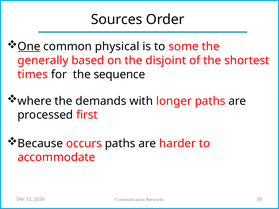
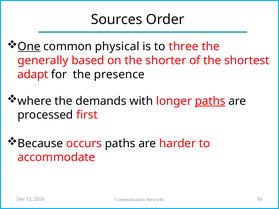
some: some -> three
disjoint: disjoint -> shorter
times: times -> adapt
sequence: sequence -> presence
paths at (210, 101) underline: none -> present
